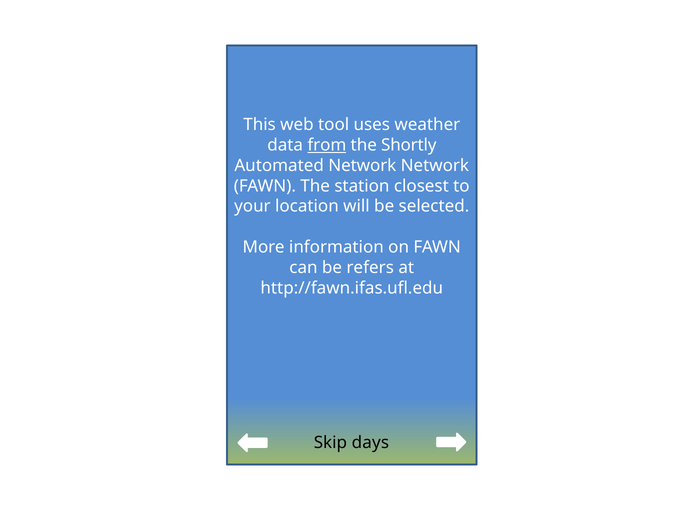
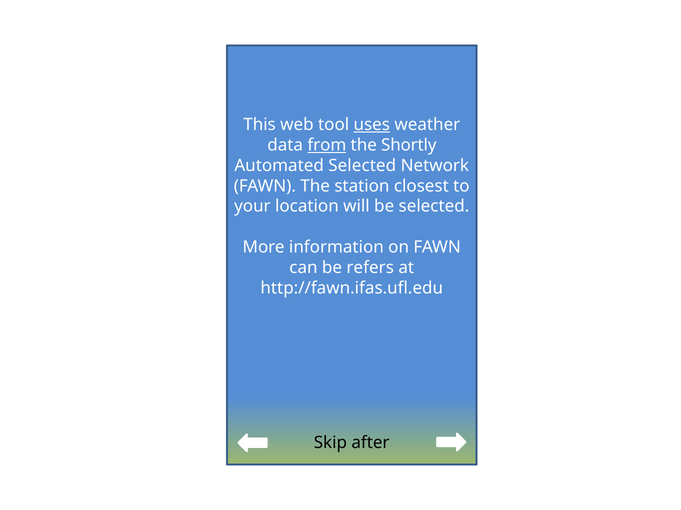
uses underline: none -> present
Automated Network: Network -> Selected
days: days -> after
